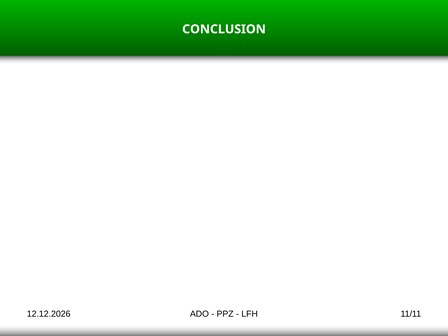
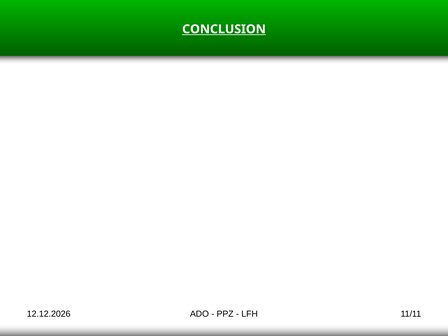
CONCLUSION underline: none -> present
